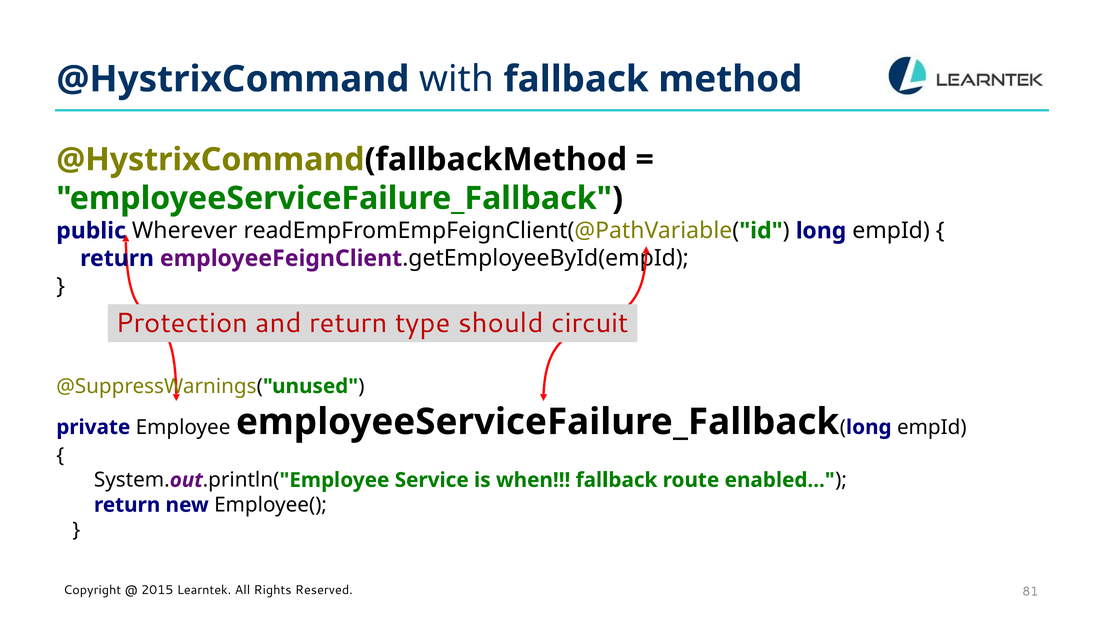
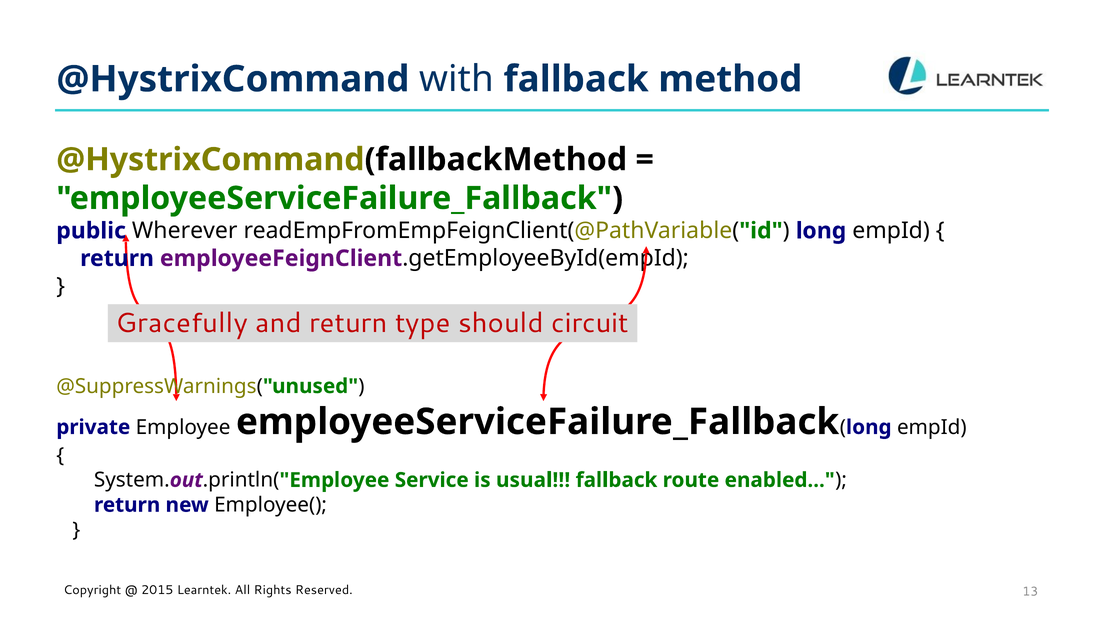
Protection: Protection -> Gracefully
when: when -> usual
81: 81 -> 13
